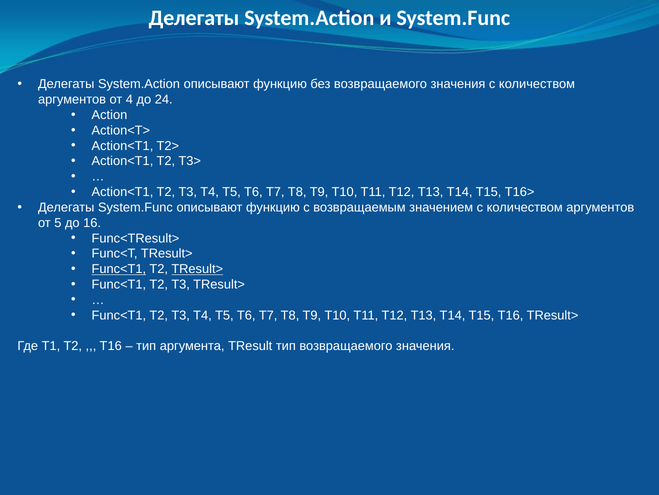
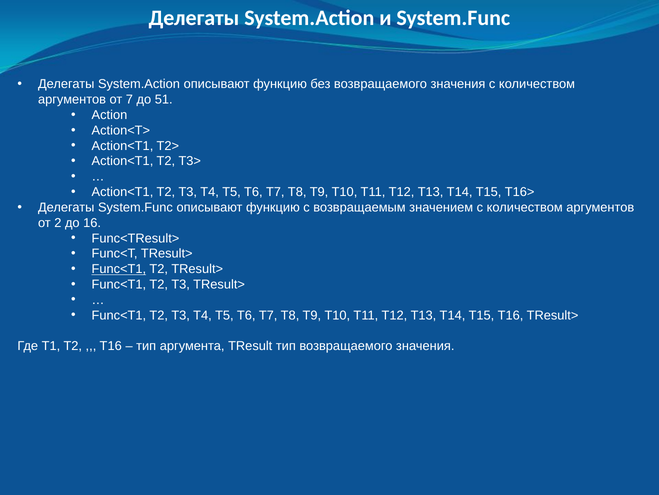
4: 4 -> 7
24: 24 -> 51
5: 5 -> 2
TResult> at (197, 269) underline: present -> none
